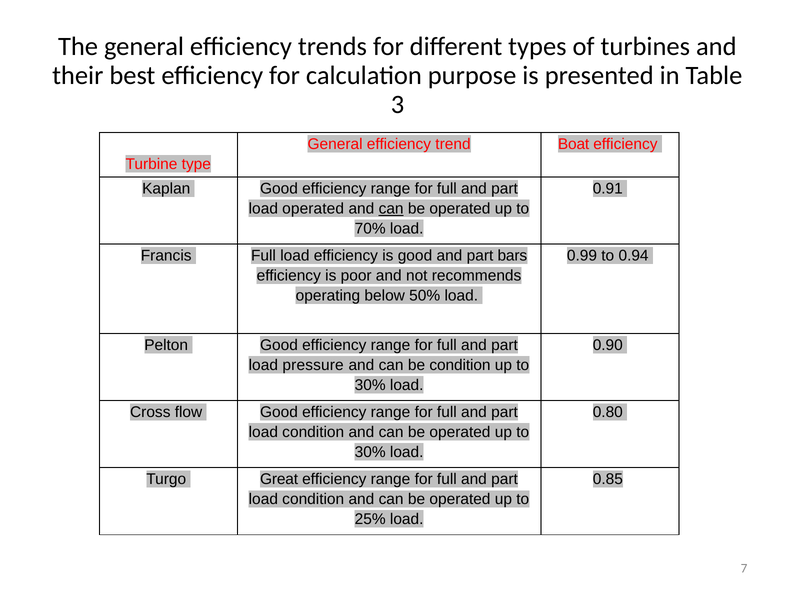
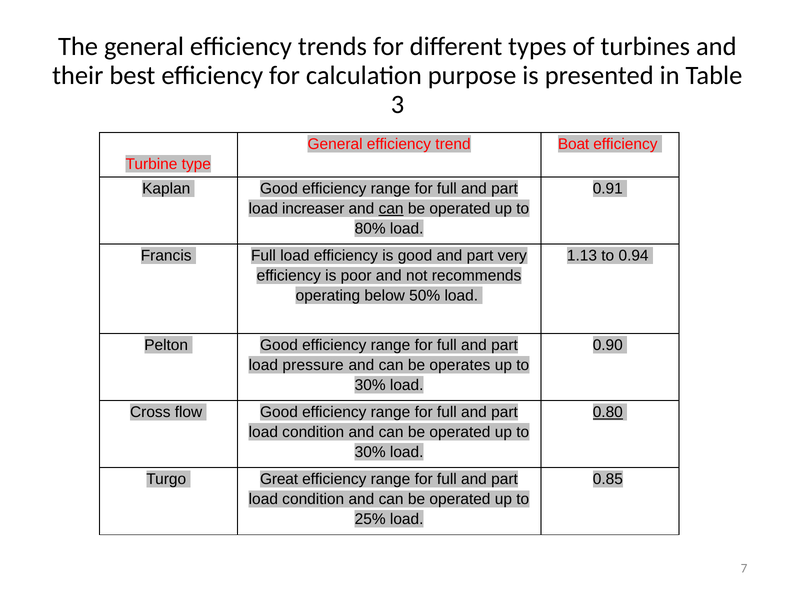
load operated: operated -> increaser
70%: 70% -> 80%
bars: bars -> very
0.99: 0.99 -> 1.13
be condition: condition -> operates
0.80 underline: none -> present
